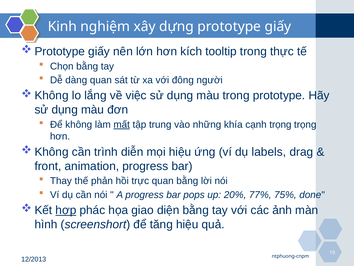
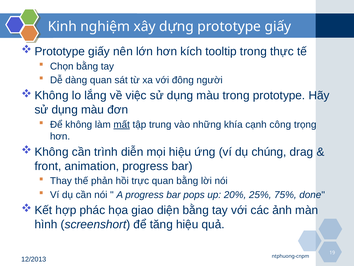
cạnh trọng: trọng -> công
labels: labels -> chúng
77%: 77% -> 25%
hợp underline: present -> none
